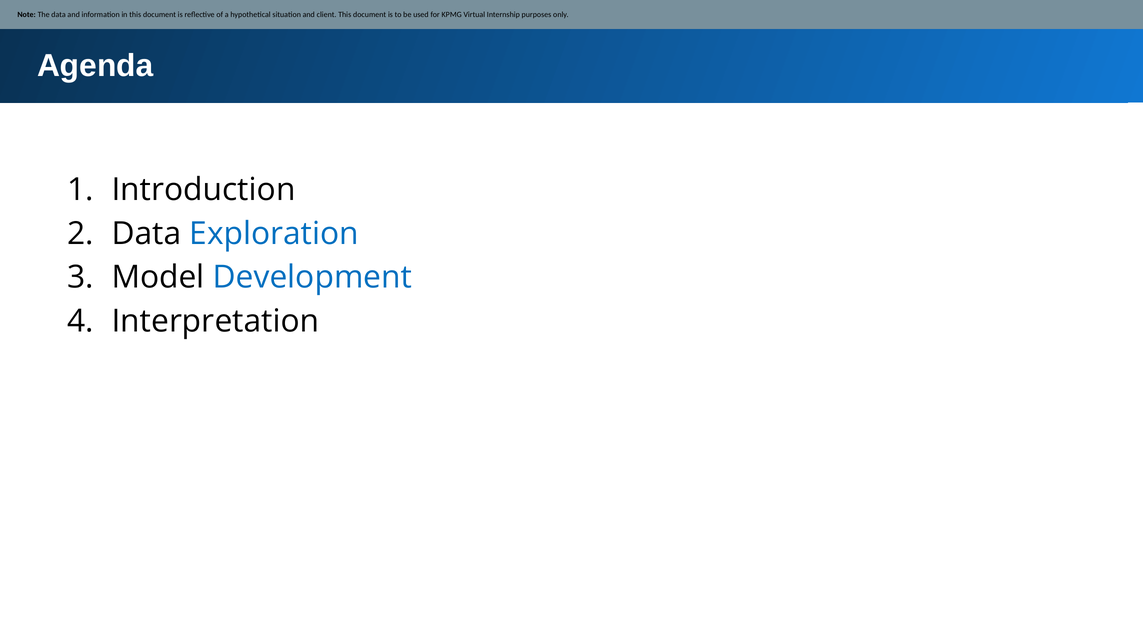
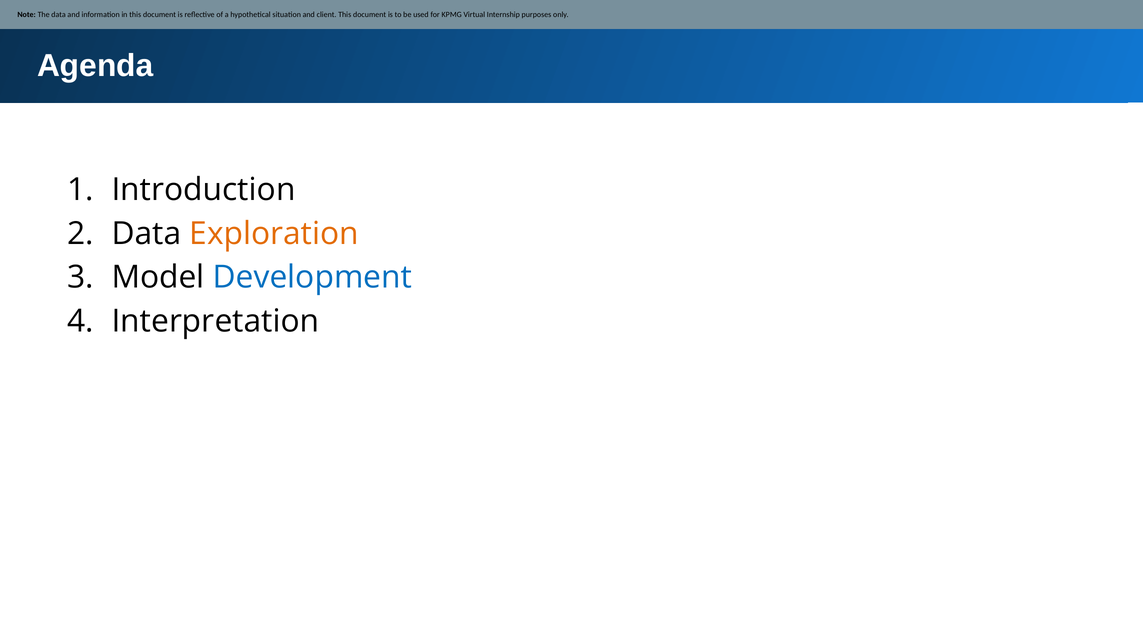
Exploration colour: blue -> orange
